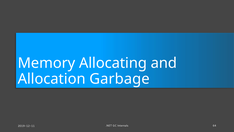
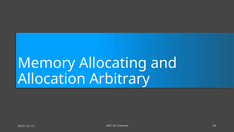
Garbage: Garbage -> Arbitrary
